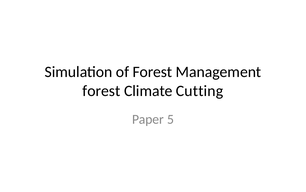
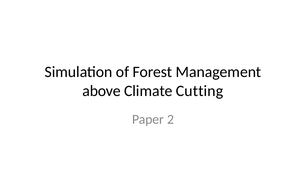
forest at (101, 90): forest -> above
5: 5 -> 2
